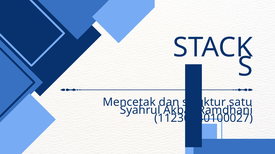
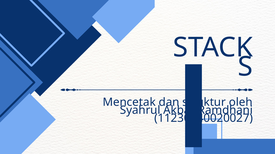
satu: satu -> oleh
11230940100027: 11230940100027 -> 11230940020027
